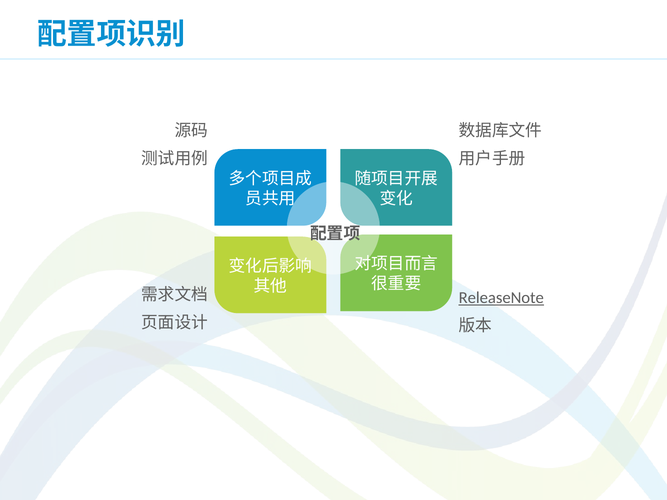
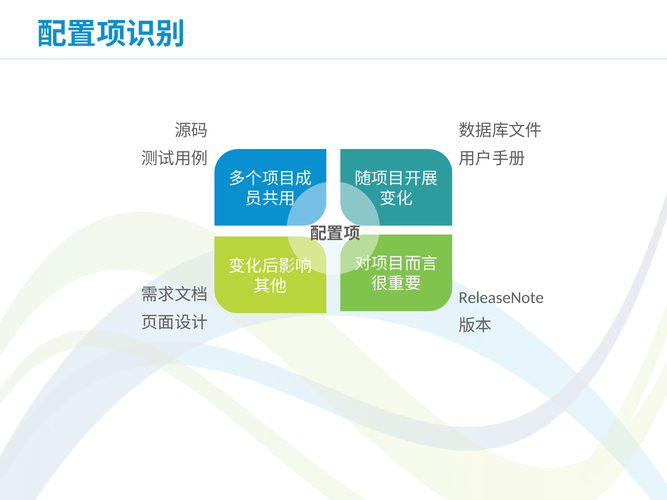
ReleaseNote underline: present -> none
